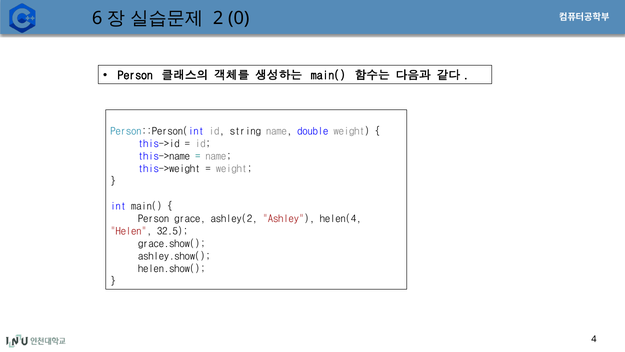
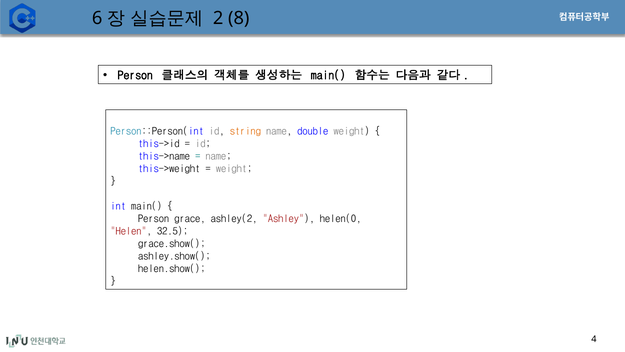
0: 0 -> 8
string colour: black -> orange
helen(4: helen(4 -> helen(0
